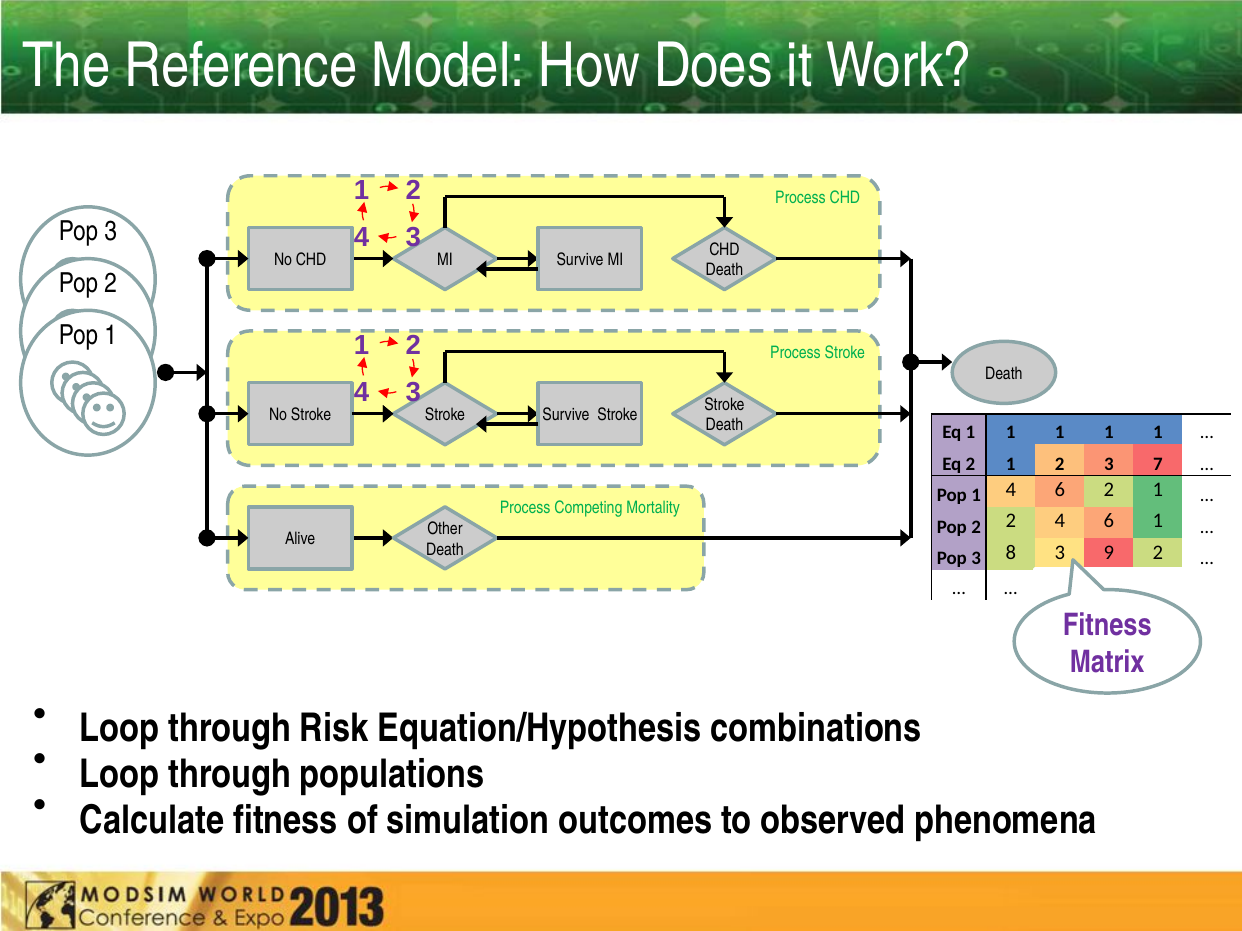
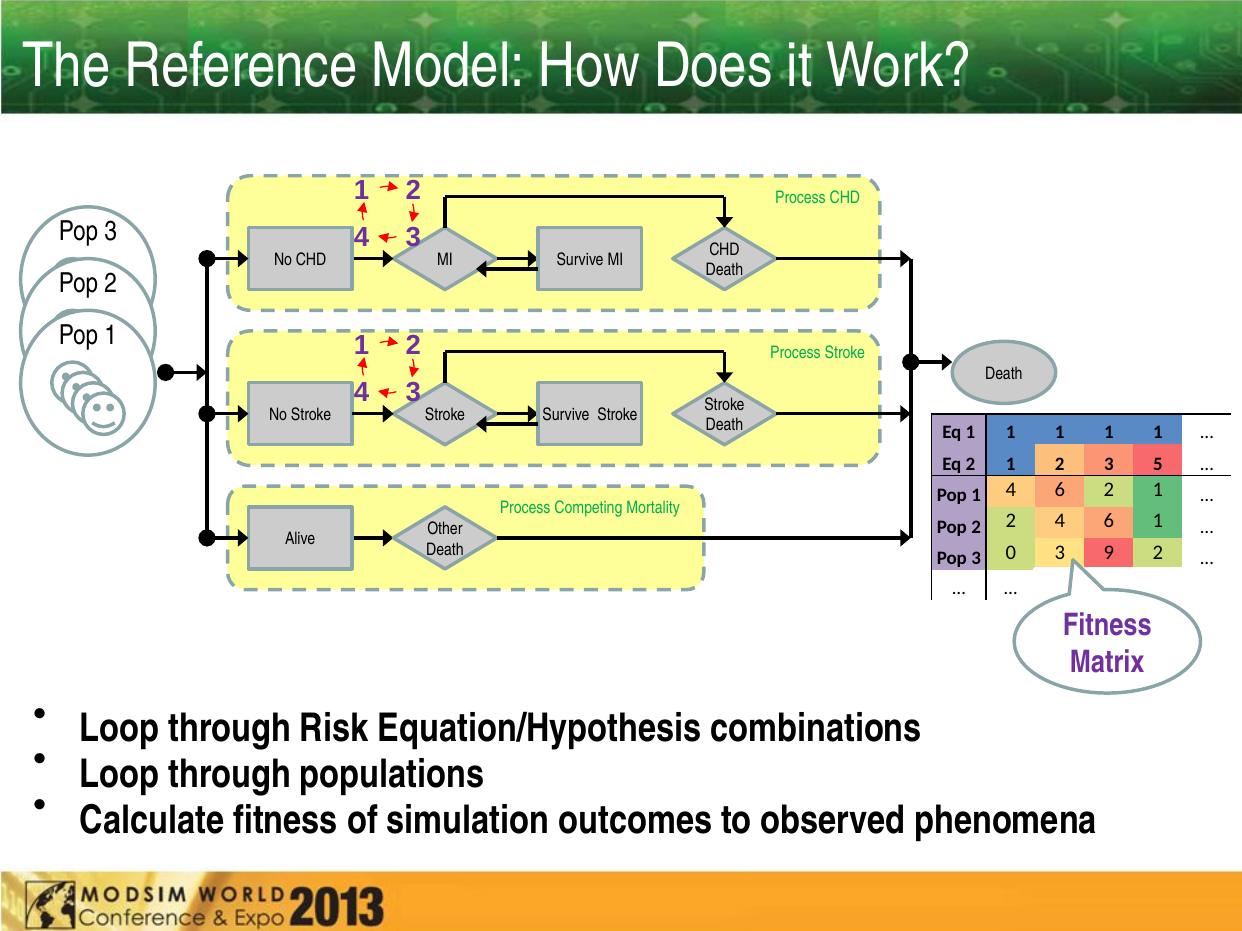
7: 7 -> 5
8: 8 -> 0
